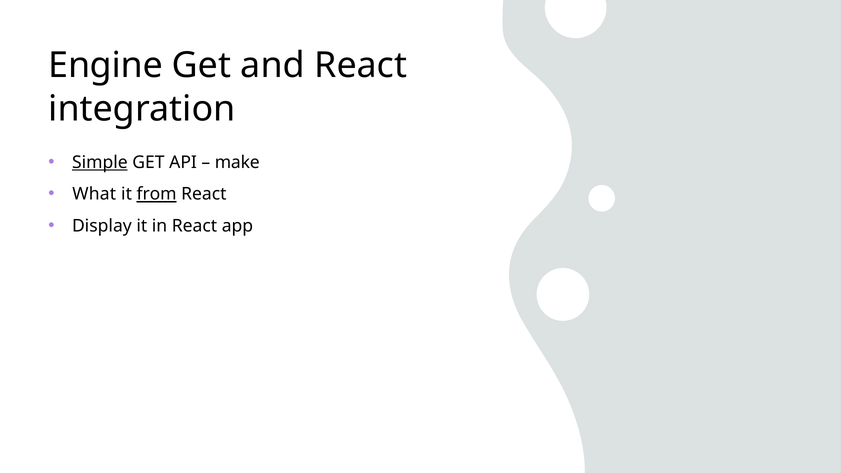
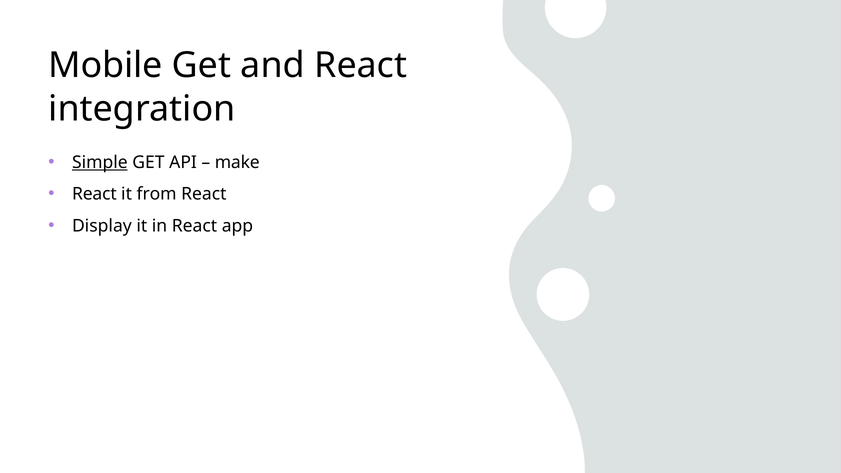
Engine: Engine -> Mobile
What at (94, 194): What -> React
from underline: present -> none
